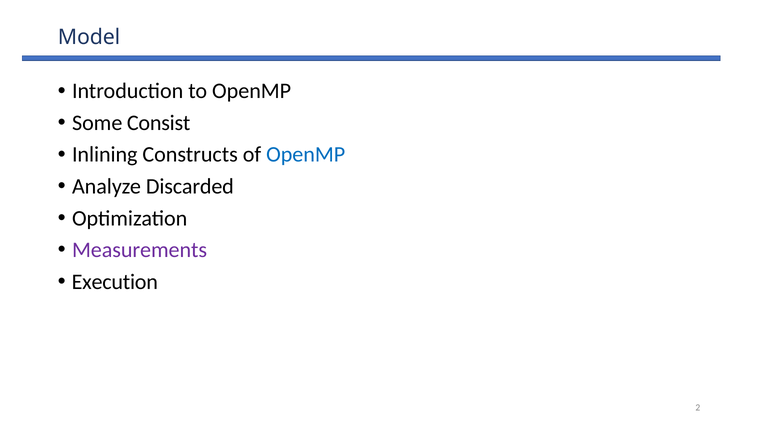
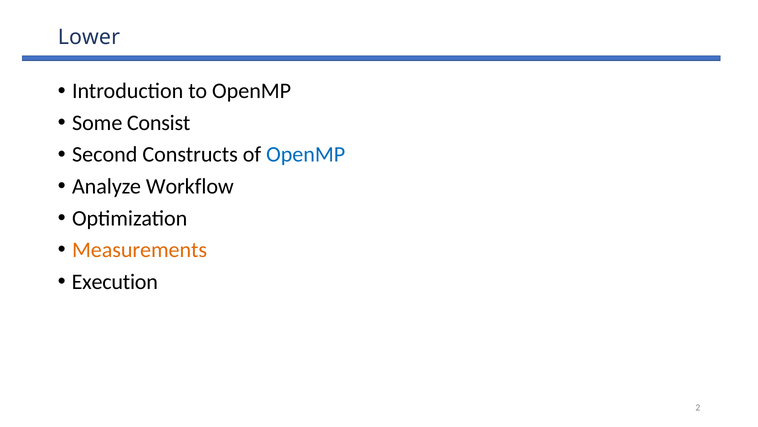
Model: Model -> Lower
Inlining: Inlining -> Second
Discarded: Discarded -> Workflow
Measurements colour: purple -> orange
